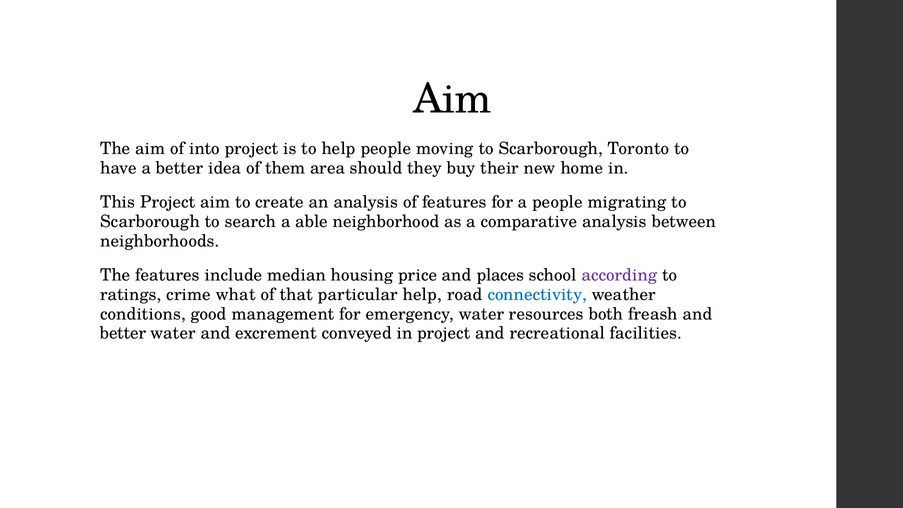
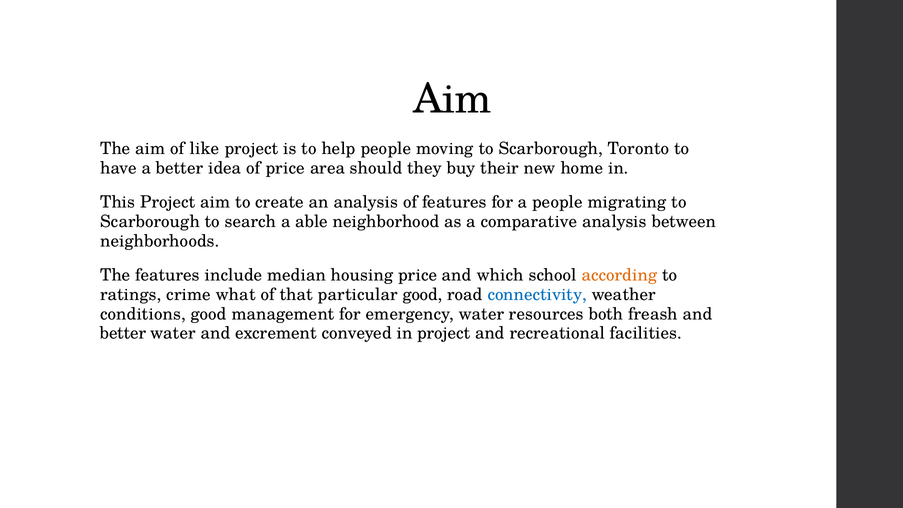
into: into -> like
of them: them -> price
places: places -> which
according colour: purple -> orange
particular help: help -> good
